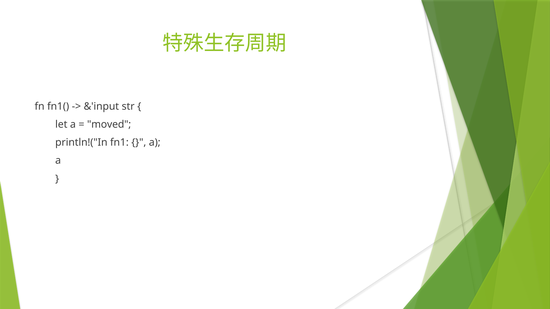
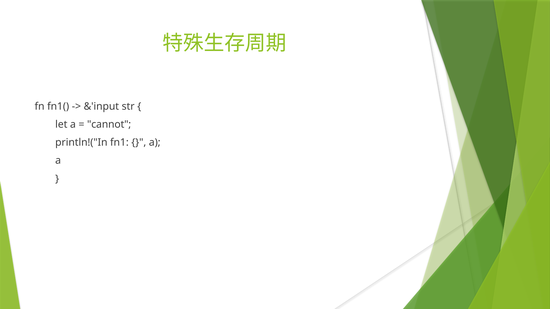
moved: moved -> cannot
